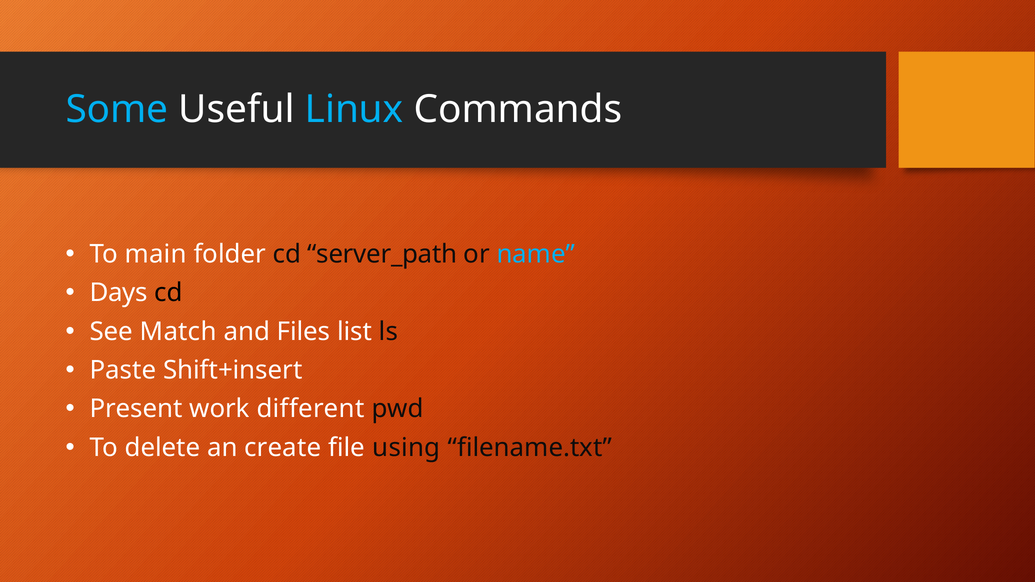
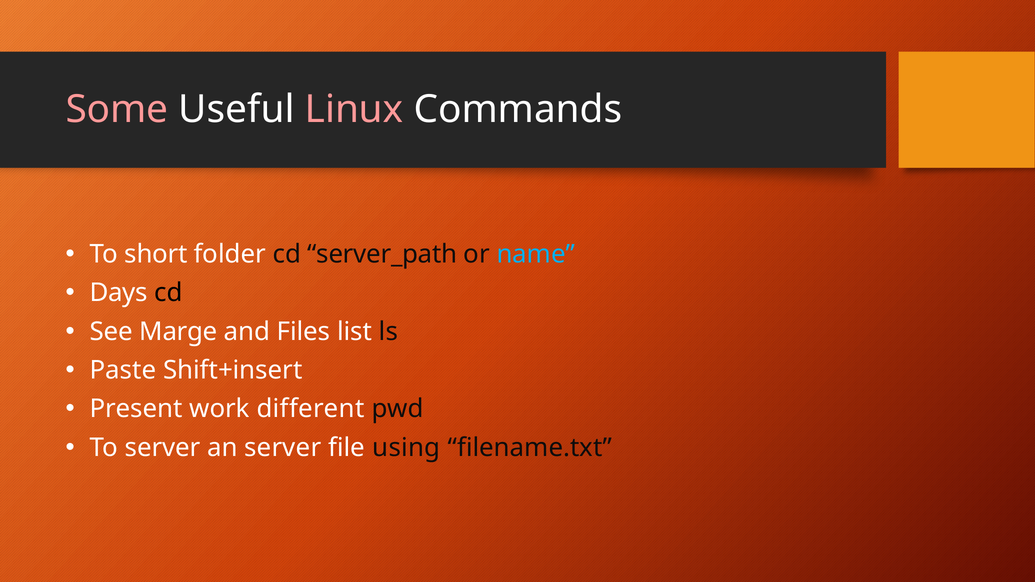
Some colour: light blue -> pink
Linux colour: light blue -> pink
main: main -> short
Match: Match -> Marge
To delete: delete -> server
an create: create -> server
